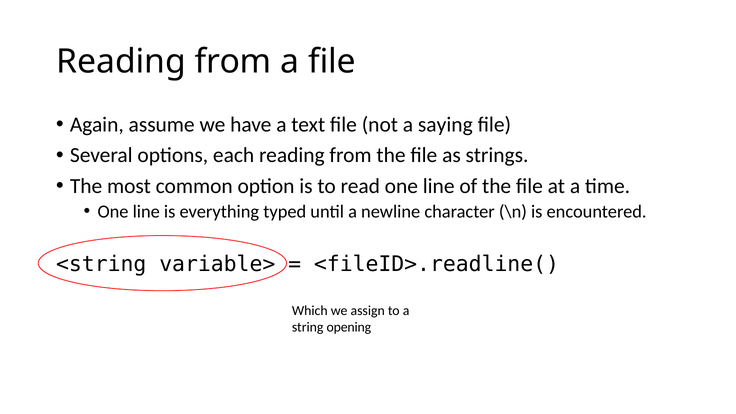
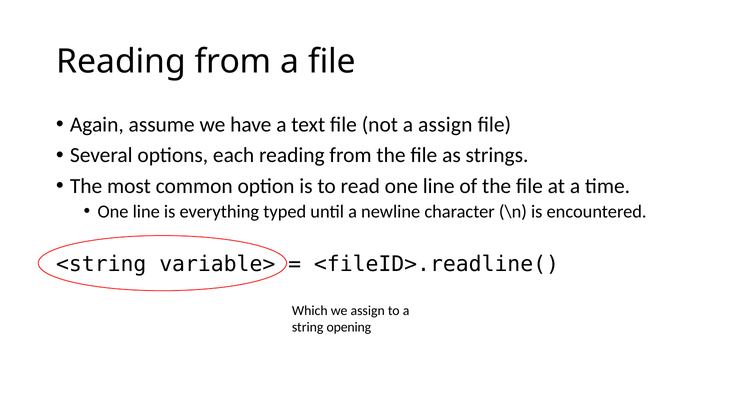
a saying: saying -> assign
